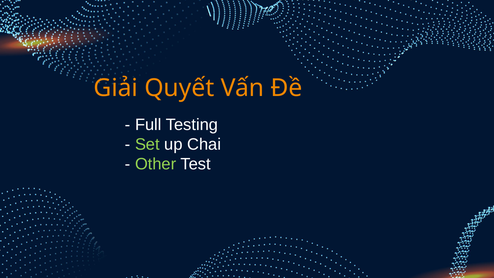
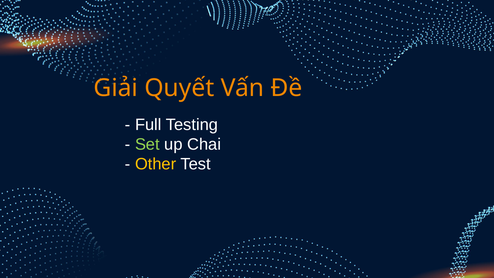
Other colour: light green -> yellow
